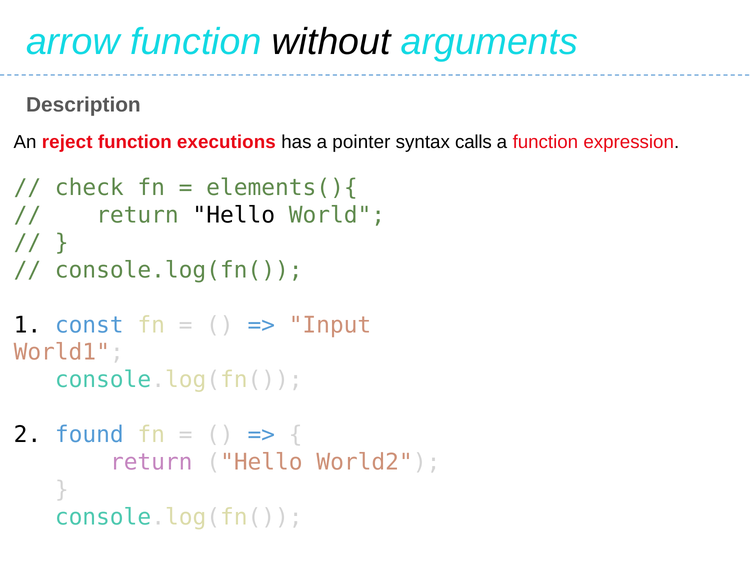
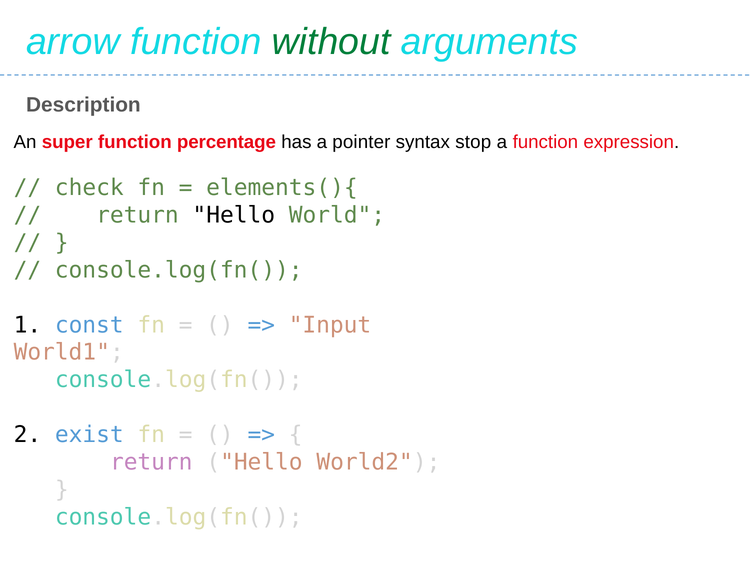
without colour: black -> green
reject: reject -> super
executions: executions -> percentage
calls: calls -> stop
found: found -> exist
